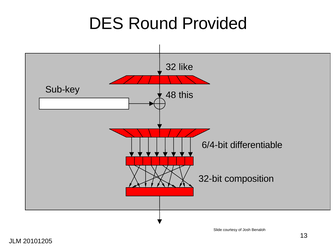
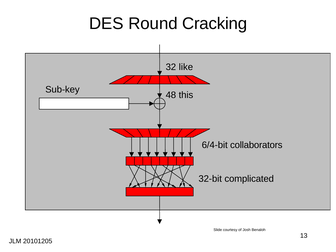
Provided: Provided -> Cracking
differentiable: differentiable -> collaborators
composition: composition -> complicated
